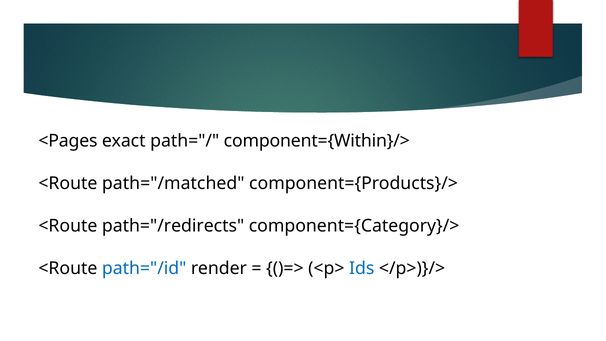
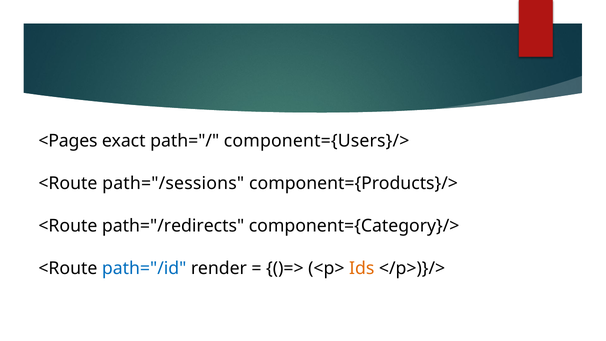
component={Within}/>: component={Within}/> -> component={Users}/>
path="/matched: path="/matched -> path="/sessions
Ids colour: blue -> orange
